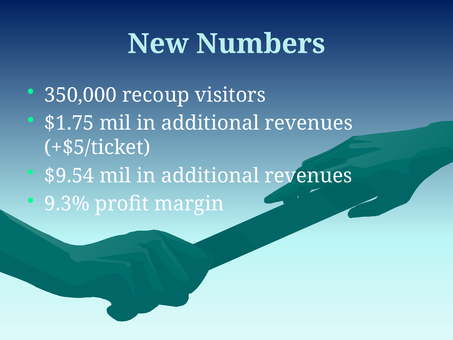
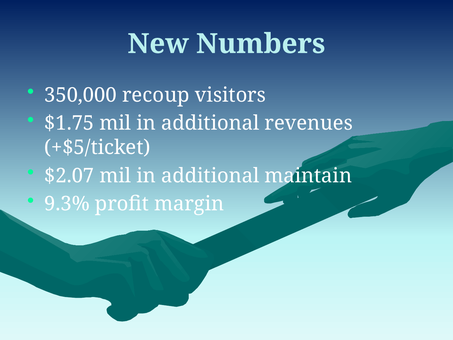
$9.54: $9.54 -> $2.07
revenues at (308, 176): revenues -> maintain
